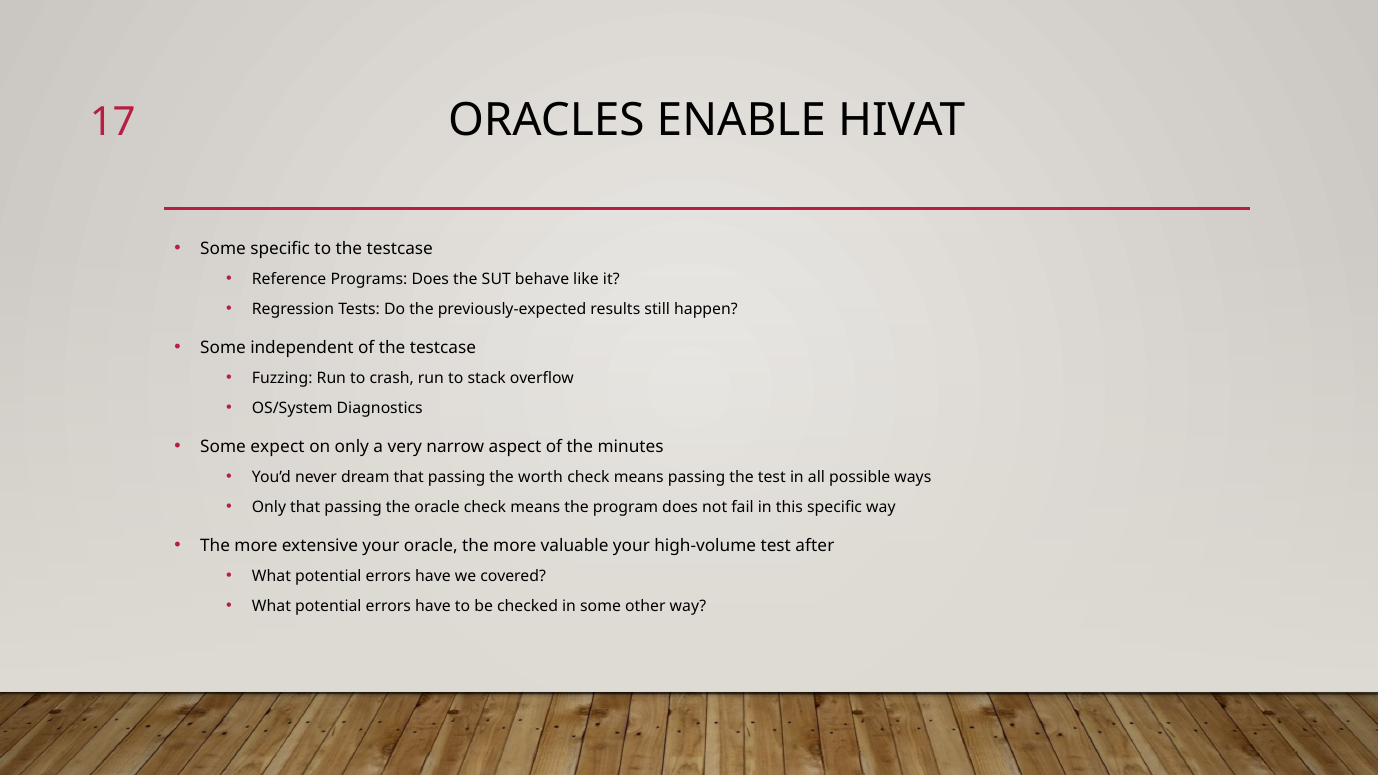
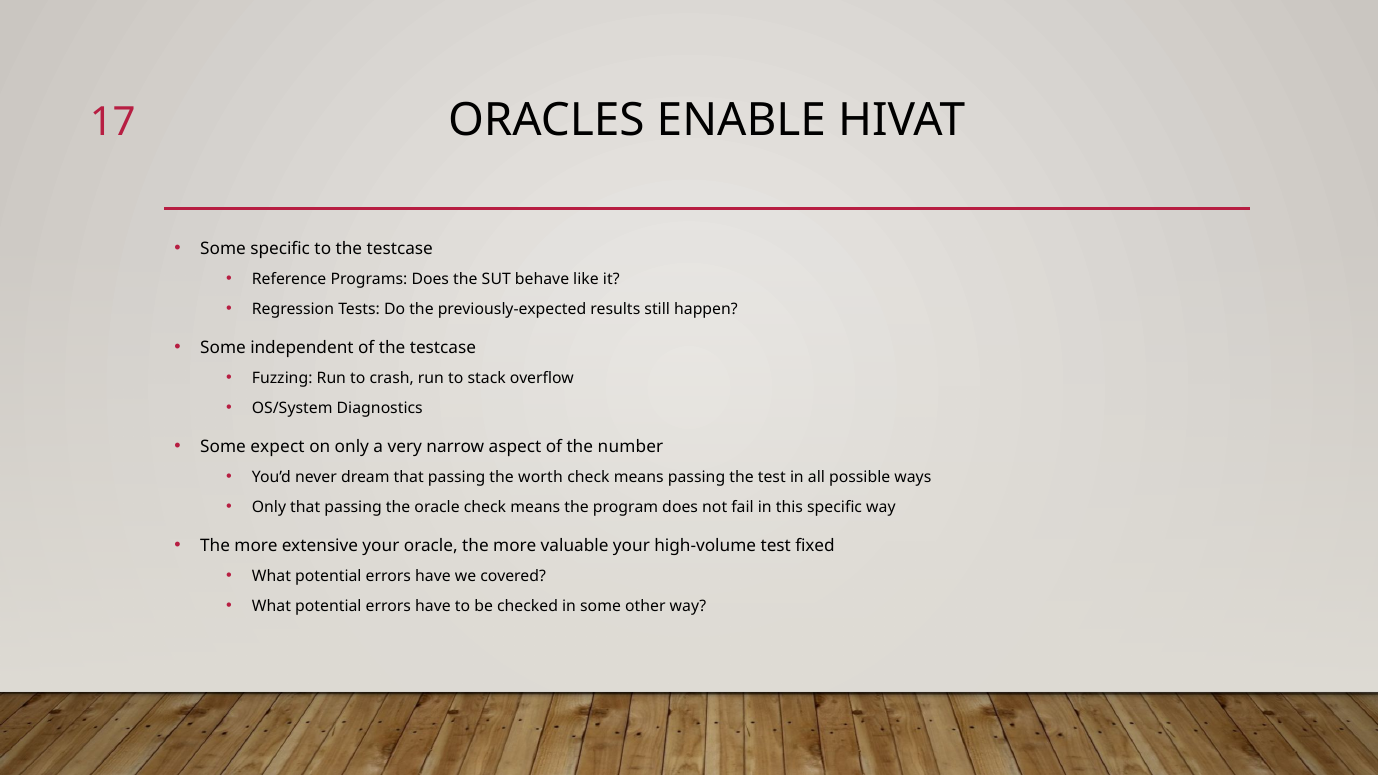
minutes: minutes -> number
after: after -> fixed
